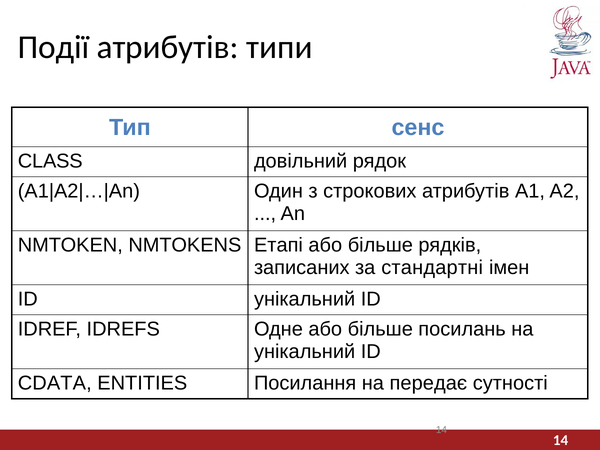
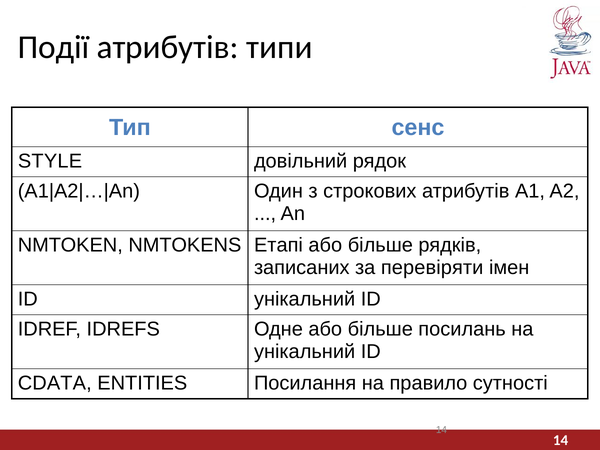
CLASS: CLASS -> STYLE
стандартні: стандартні -> перевіряти
передає: передає -> правило
